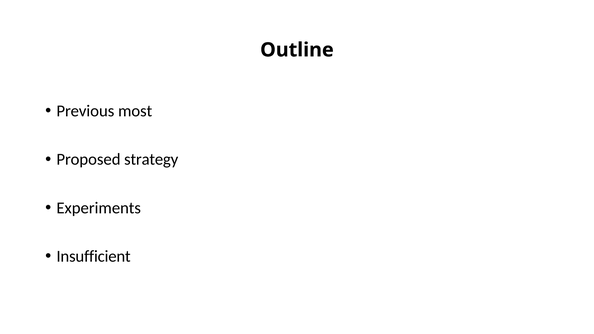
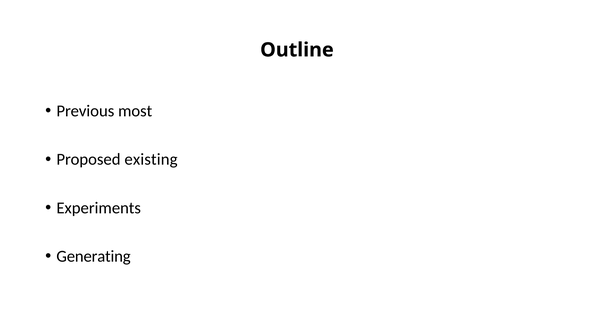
strategy: strategy -> existing
Insufficient: Insufficient -> Generating
